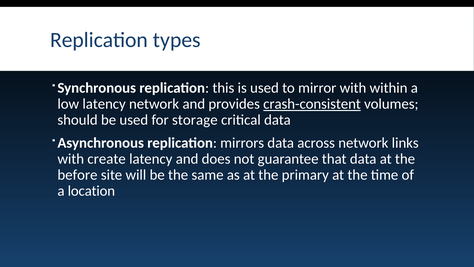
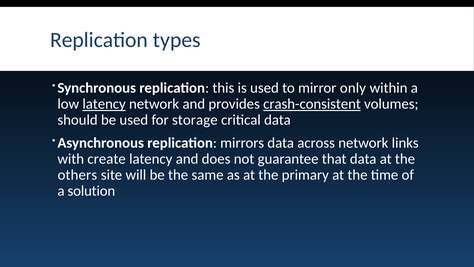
mirror with: with -> only
latency at (104, 104) underline: none -> present
before: before -> others
location: location -> solution
